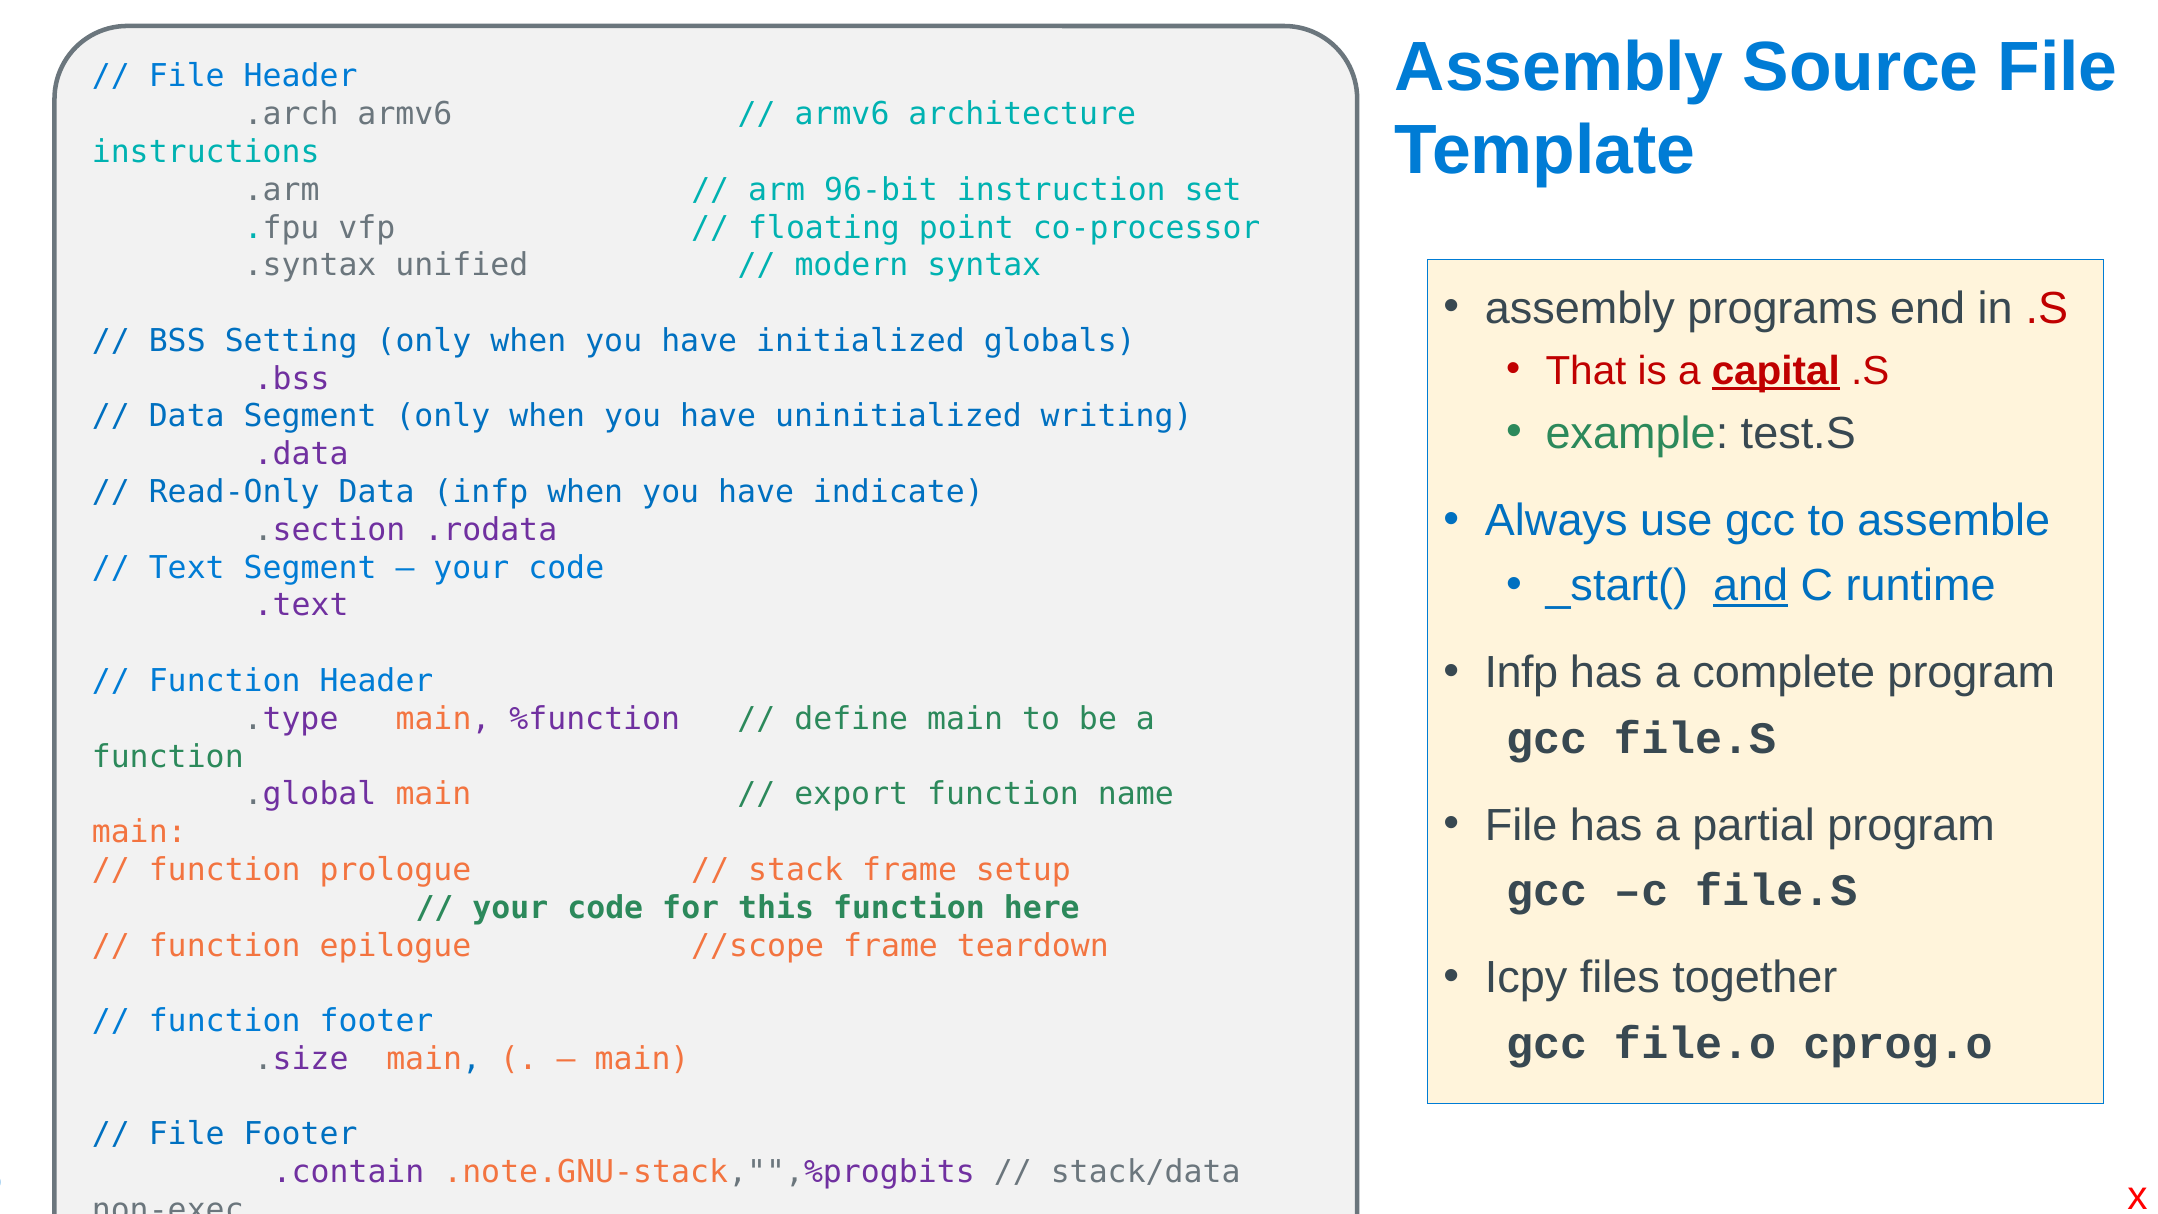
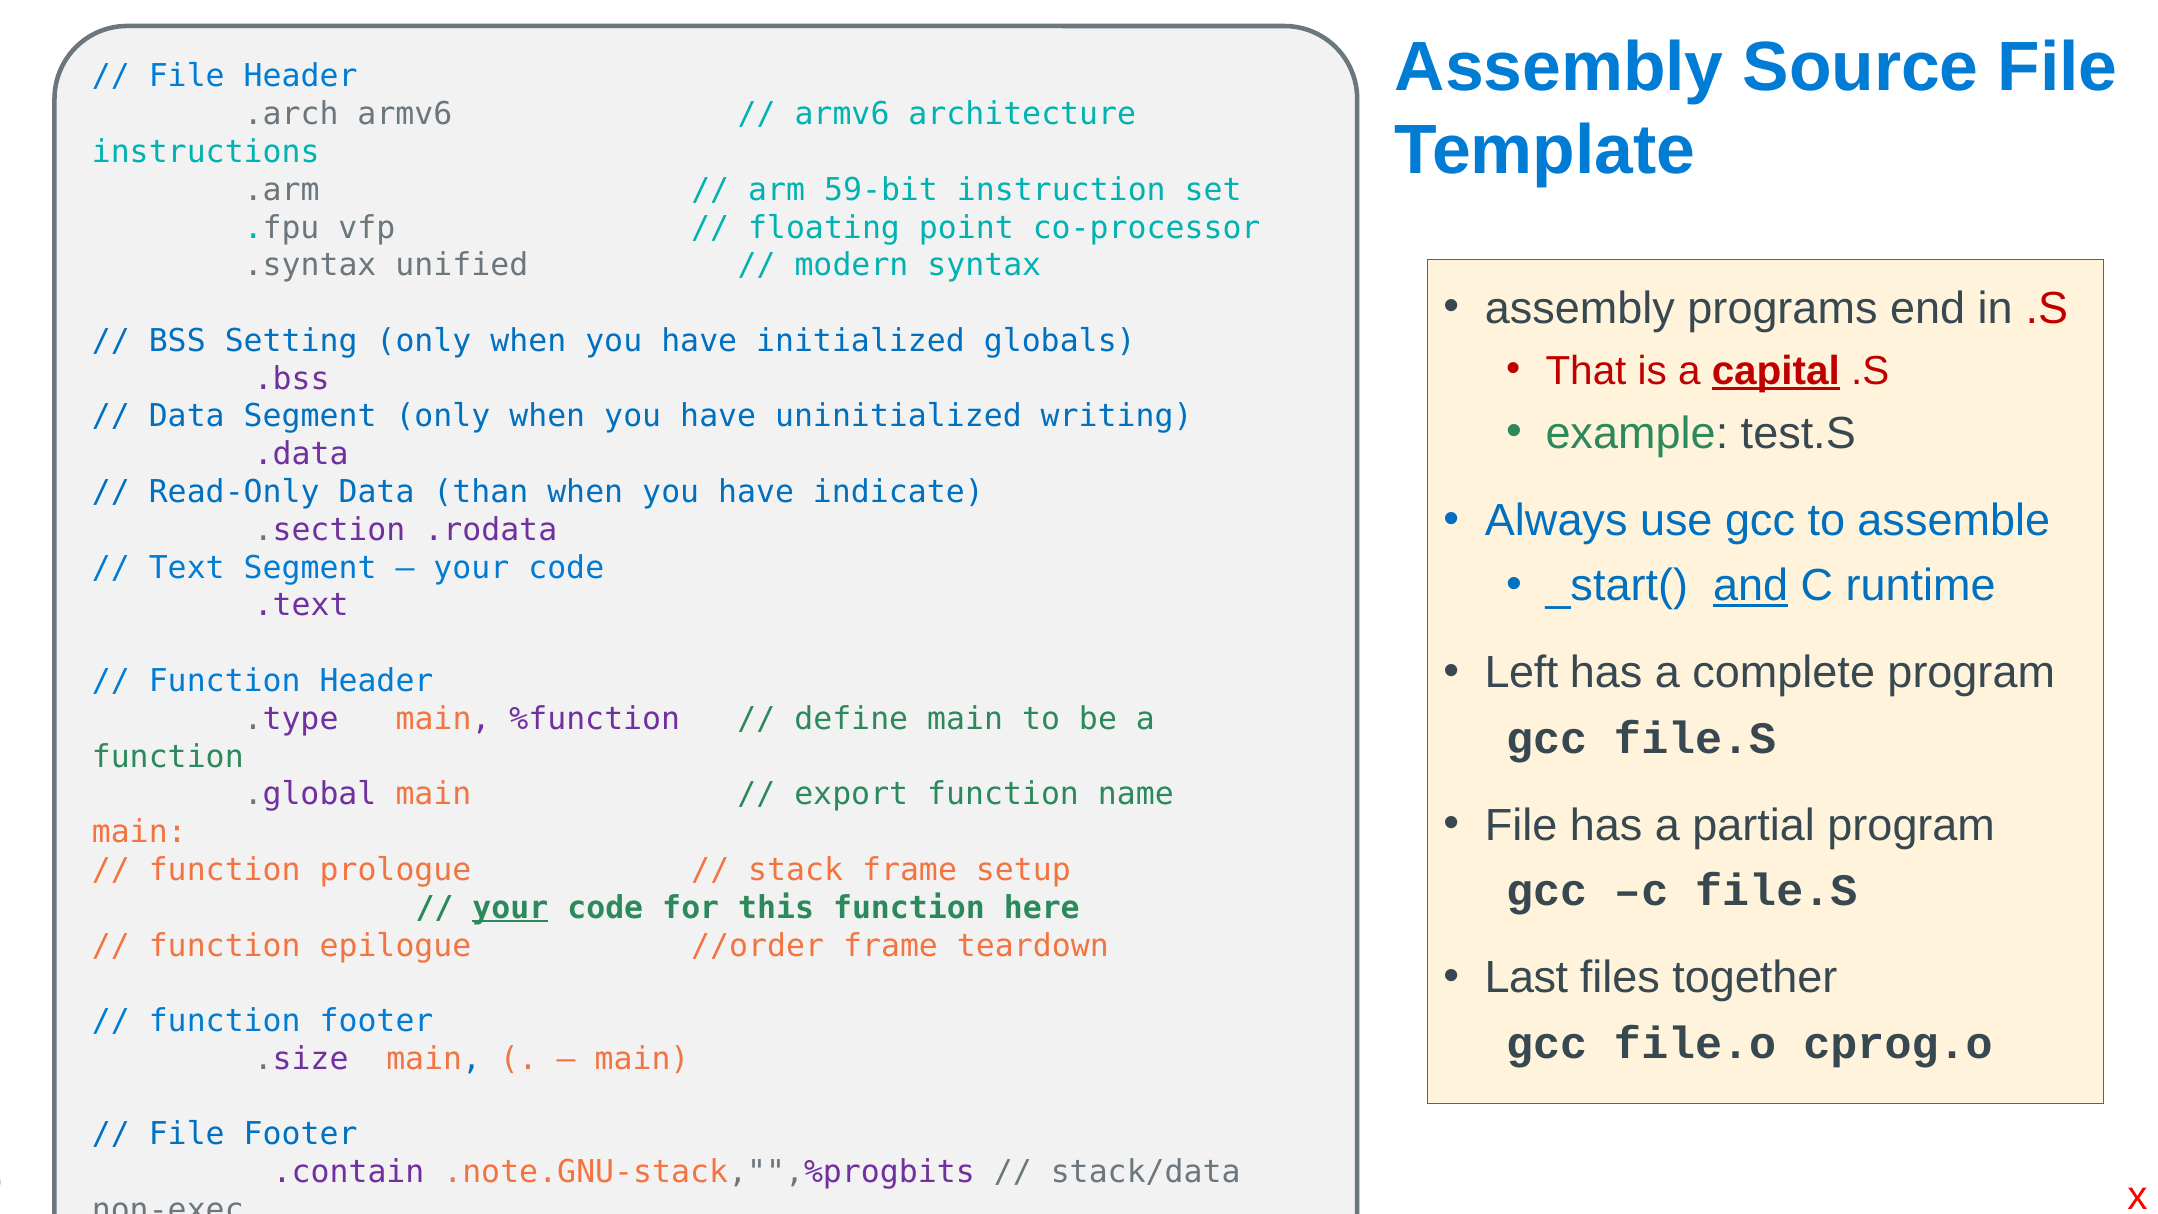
96-bit: 96-bit -> 59-bit
Data infp: infp -> than
Infp at (1521, 673): Infp -> Left
your at (510, 908) underline: none -> present
//scope: //scope -> //order
Icpy: Icpy -> Last
